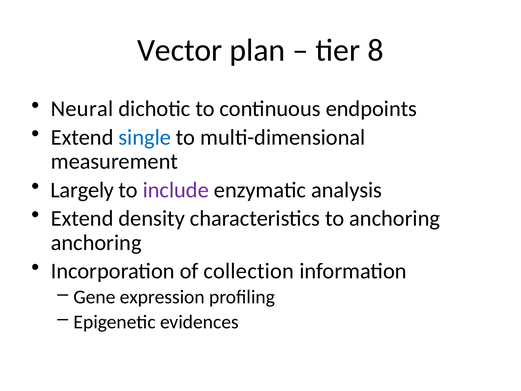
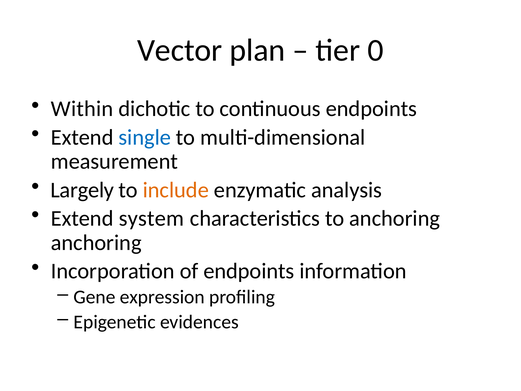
8: 8 -> 0
Neural: Neural -> Within
include colour: purple -> orange
density: density -> system
of collection: collection -> endpoints
